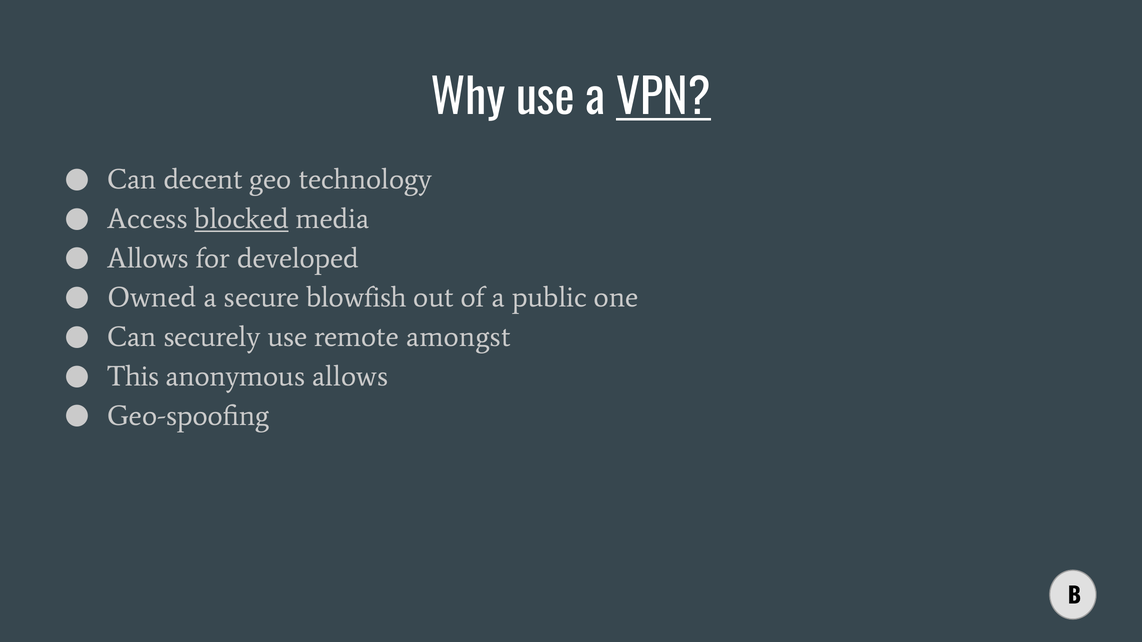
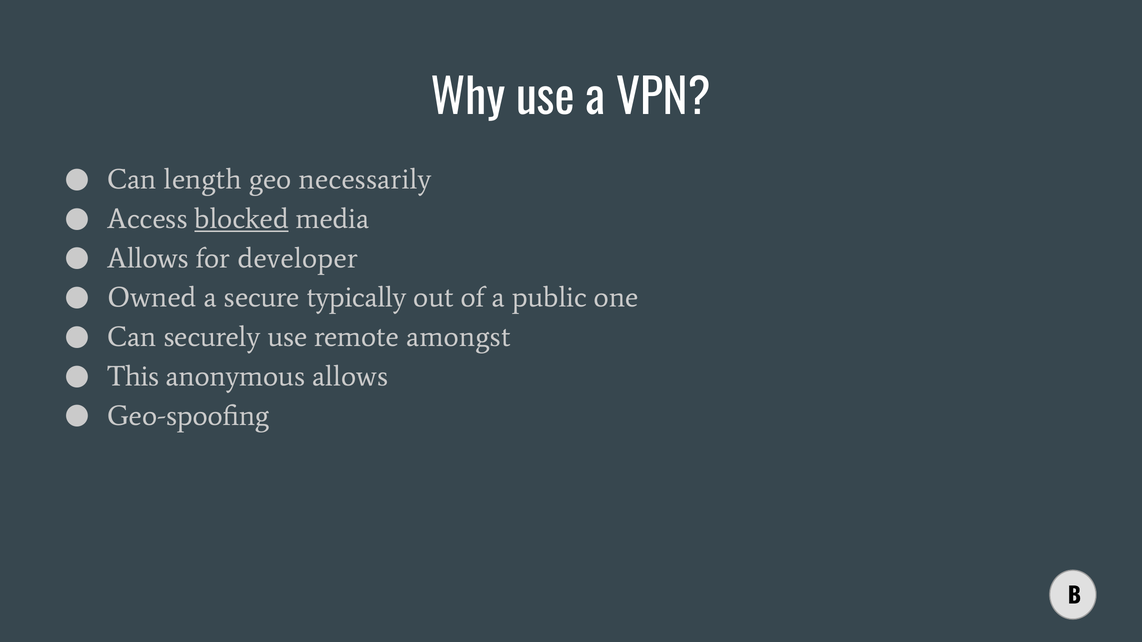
VPN underline: present -> none
decent: decent -> length
technology: technology -> necessarily
developed: developed -> developer
blowfish: blowfish -> typically
